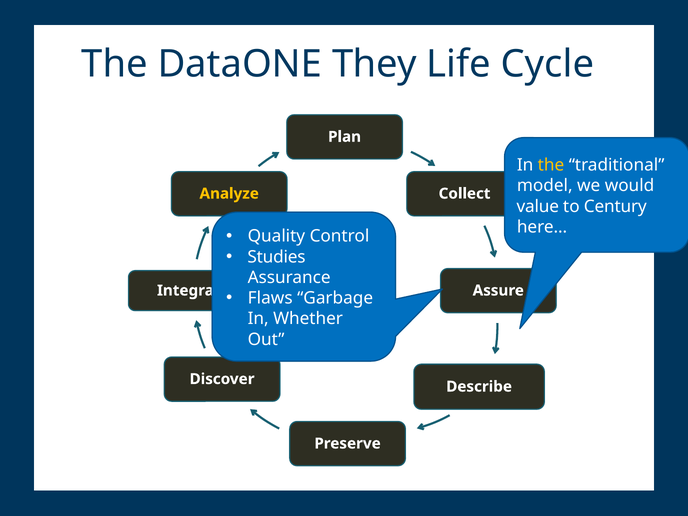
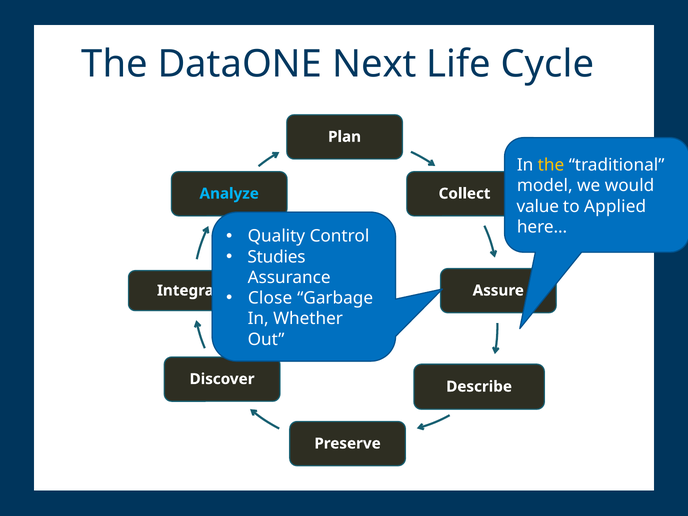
They: They -> Next
Analyze colour: yellow -> light blue
Century: Century -> Applied
Flaws: Flaws -> Close
